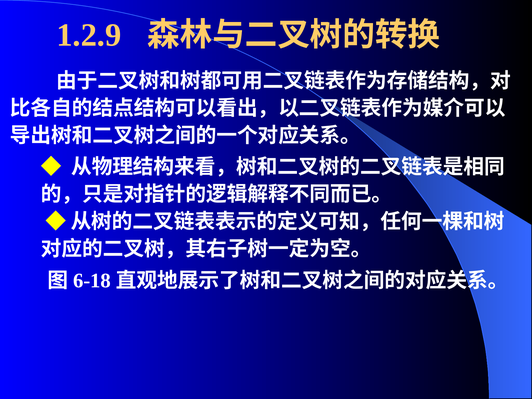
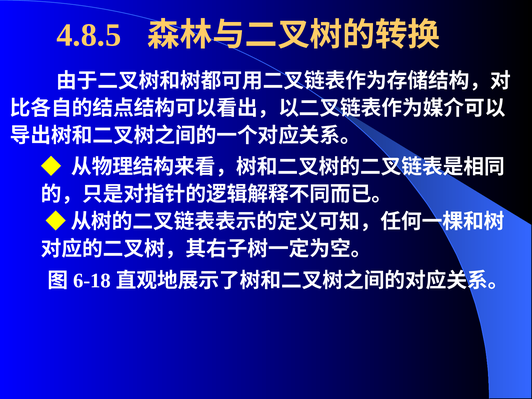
1.2.9: 1.2.9 -> 4.8.5
